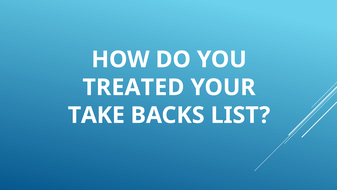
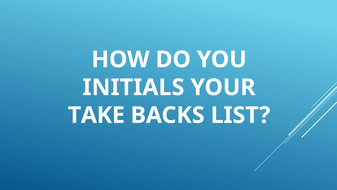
TREATED: TREATED -> INITIALS
